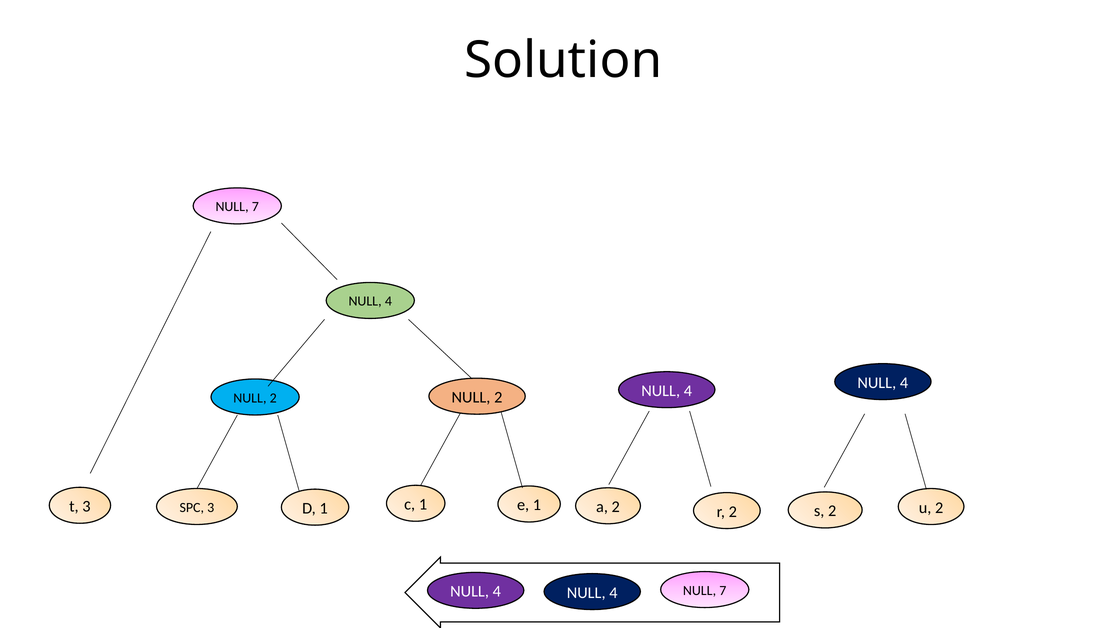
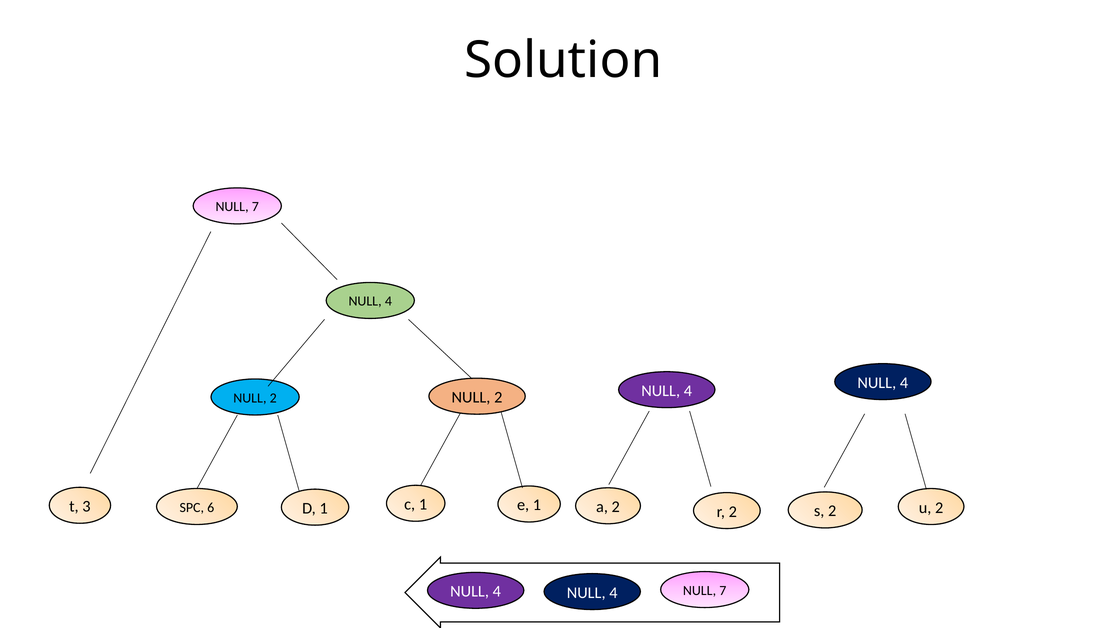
SPC 3: 3 -> 6
